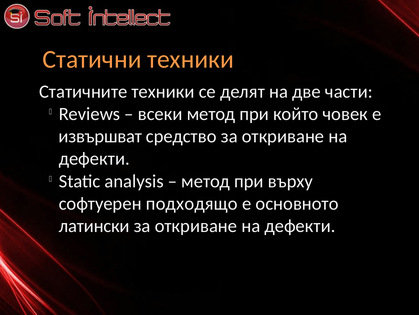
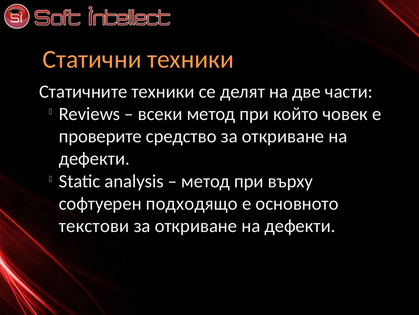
извършват: извършват -> проверите
латински: латински -> текстови
